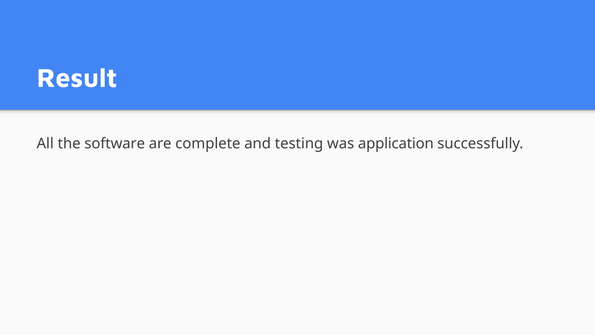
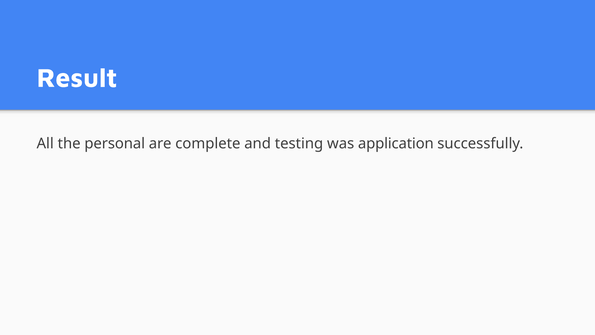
software: software -> personal
